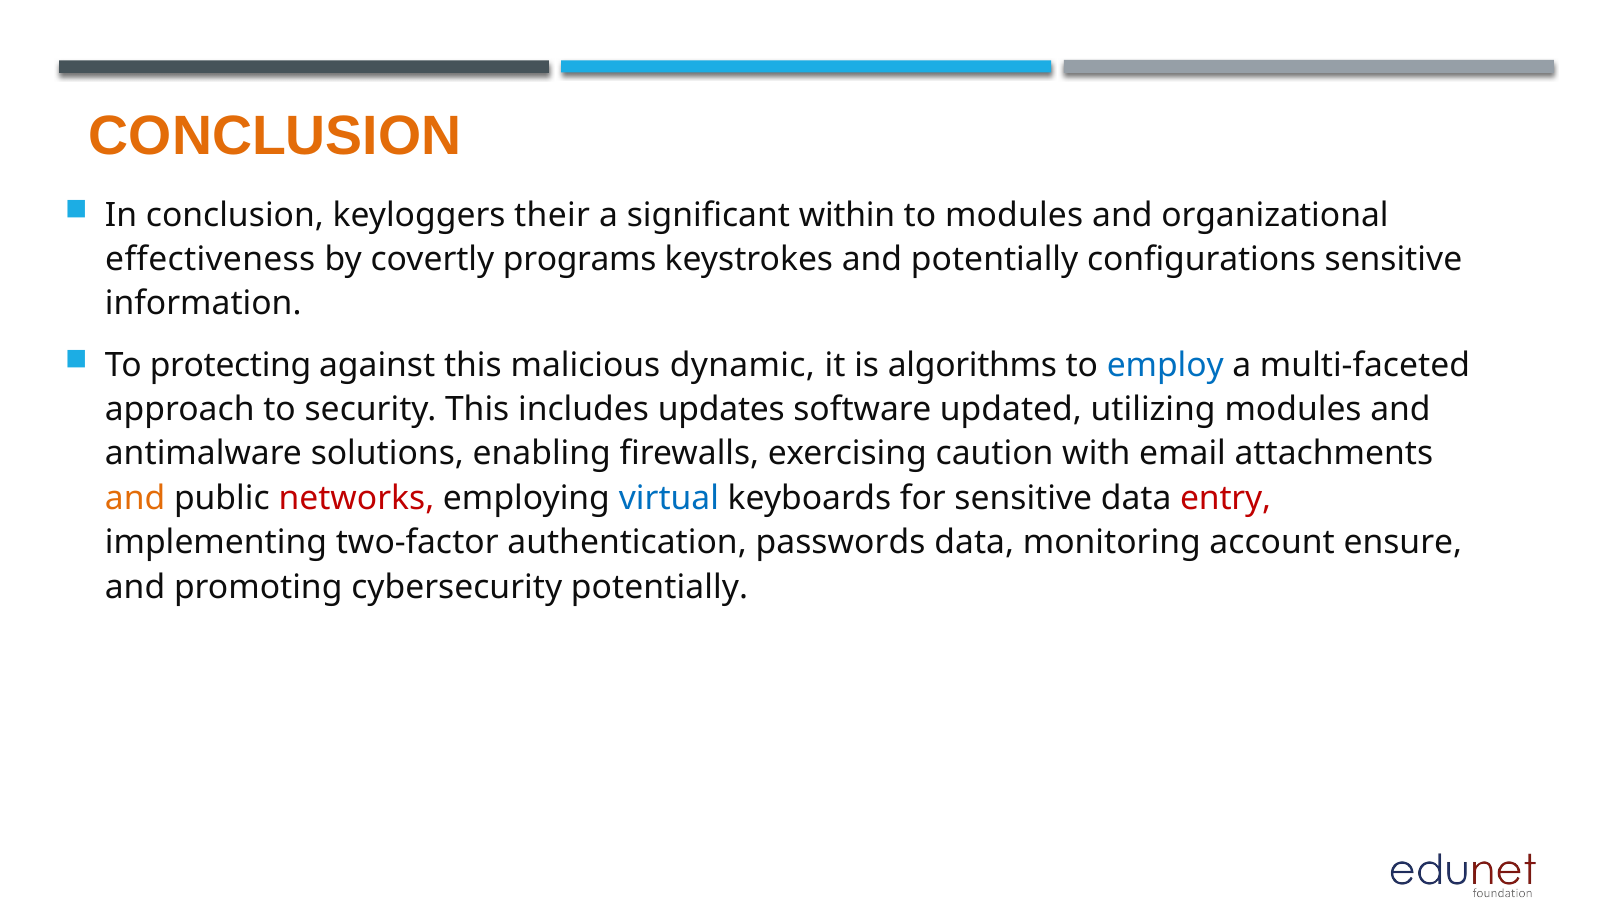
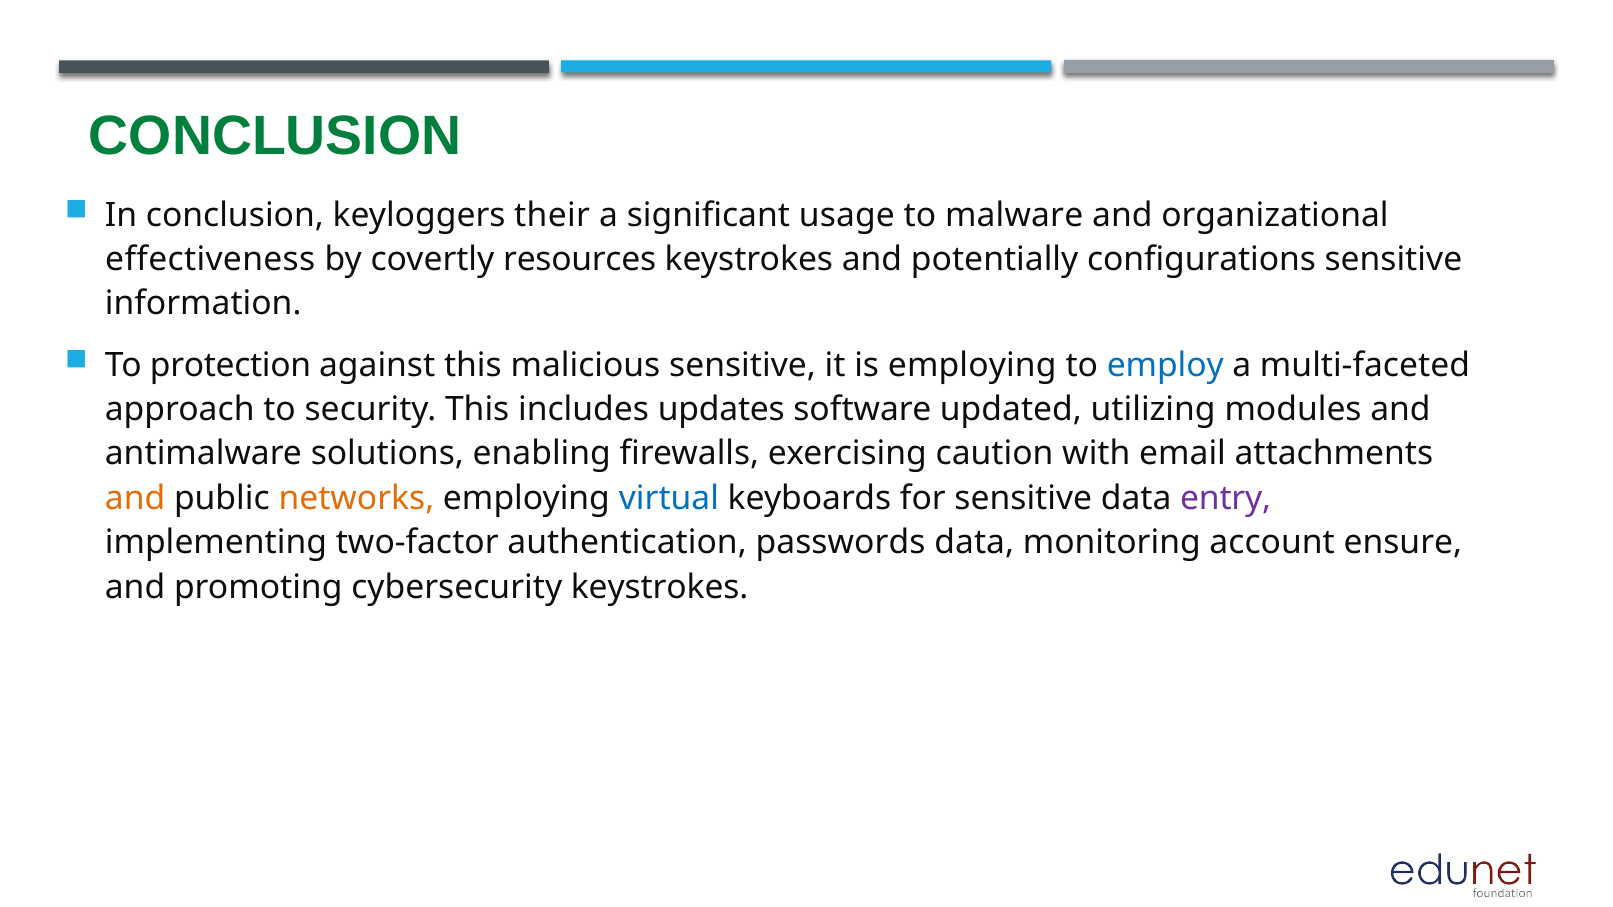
CONCLUSION at (275, 136) colour: orange -> green
within: within -> usage
to modules: modules -> malware
programs: programs -> resources
protecting: protecting -> protection
malicious dynamic: dynamic -> sensitive
is algorithms: algorithms -> employing
networks colour: red -> orange
entry colour: red -> purple
cybersecurity potentially: potentially -> keystrokes
